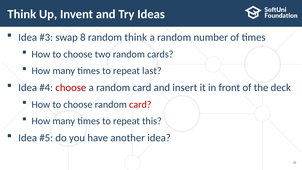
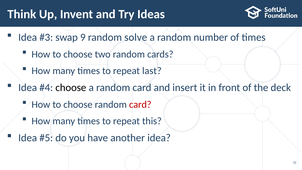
8: 8 -> 9
random think: think -> solve
choose at (71, 88) colour: red -> black
